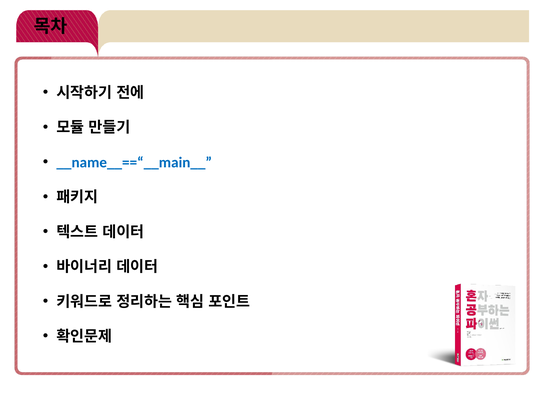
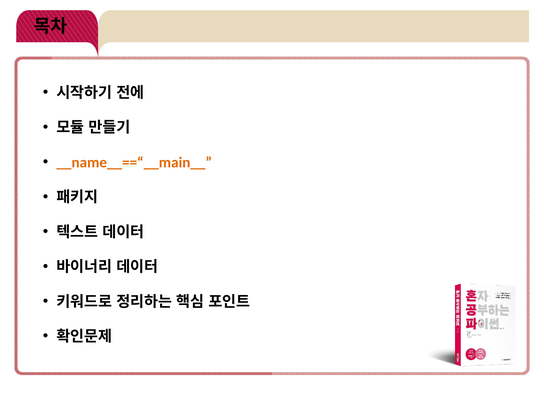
__name__==“__main__ colour: blue -> orange
